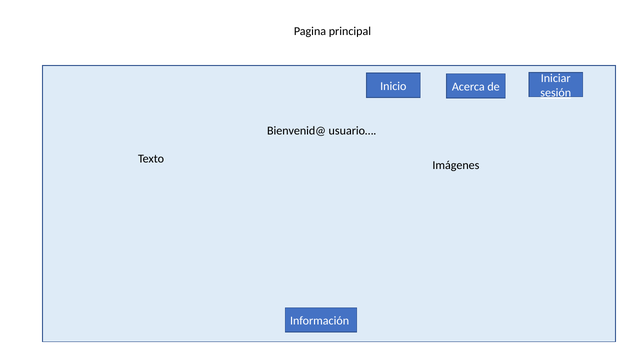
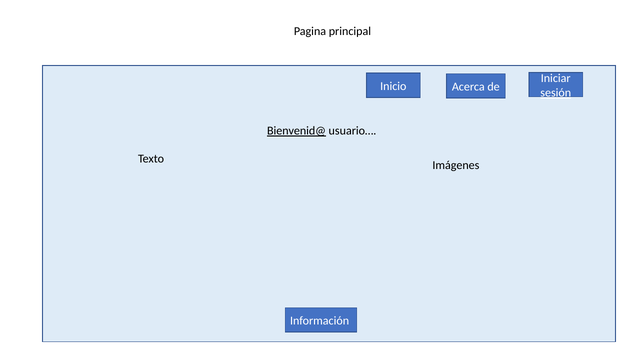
Bienvenid@ underline: none -> present
